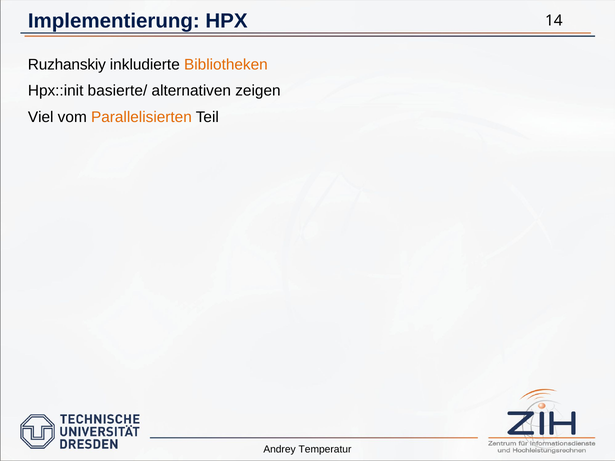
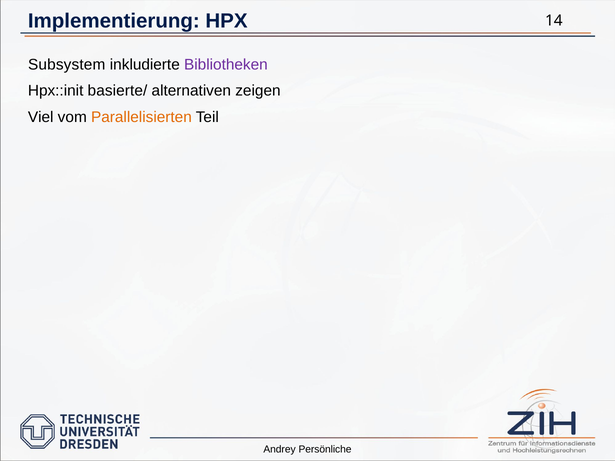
Ruzhanskiy: Ruzhanskiy -> Subsystem
Bibliotheken colour: orange -> purple
Temperatur: Temperatur -> Persönliche
